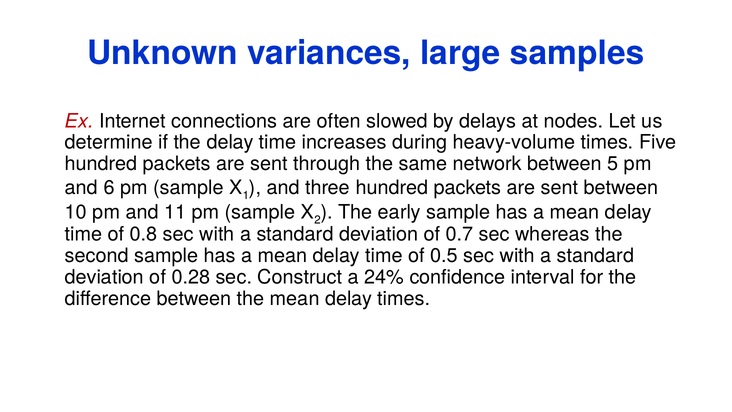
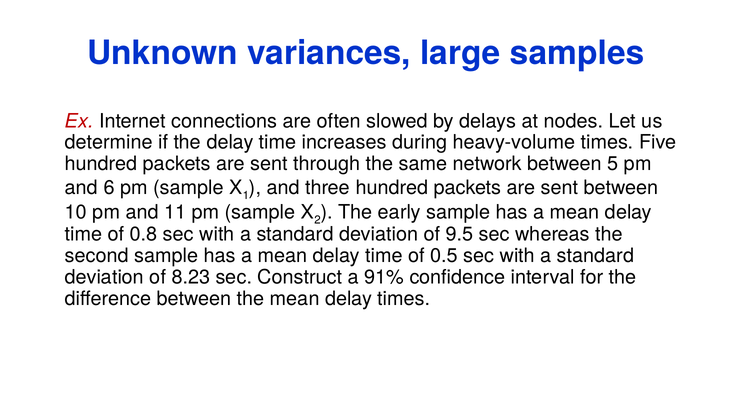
0.7: 0.7 -> 9.5
0.28: 0.28 -> 8.23
24%: 24% -> 91%
